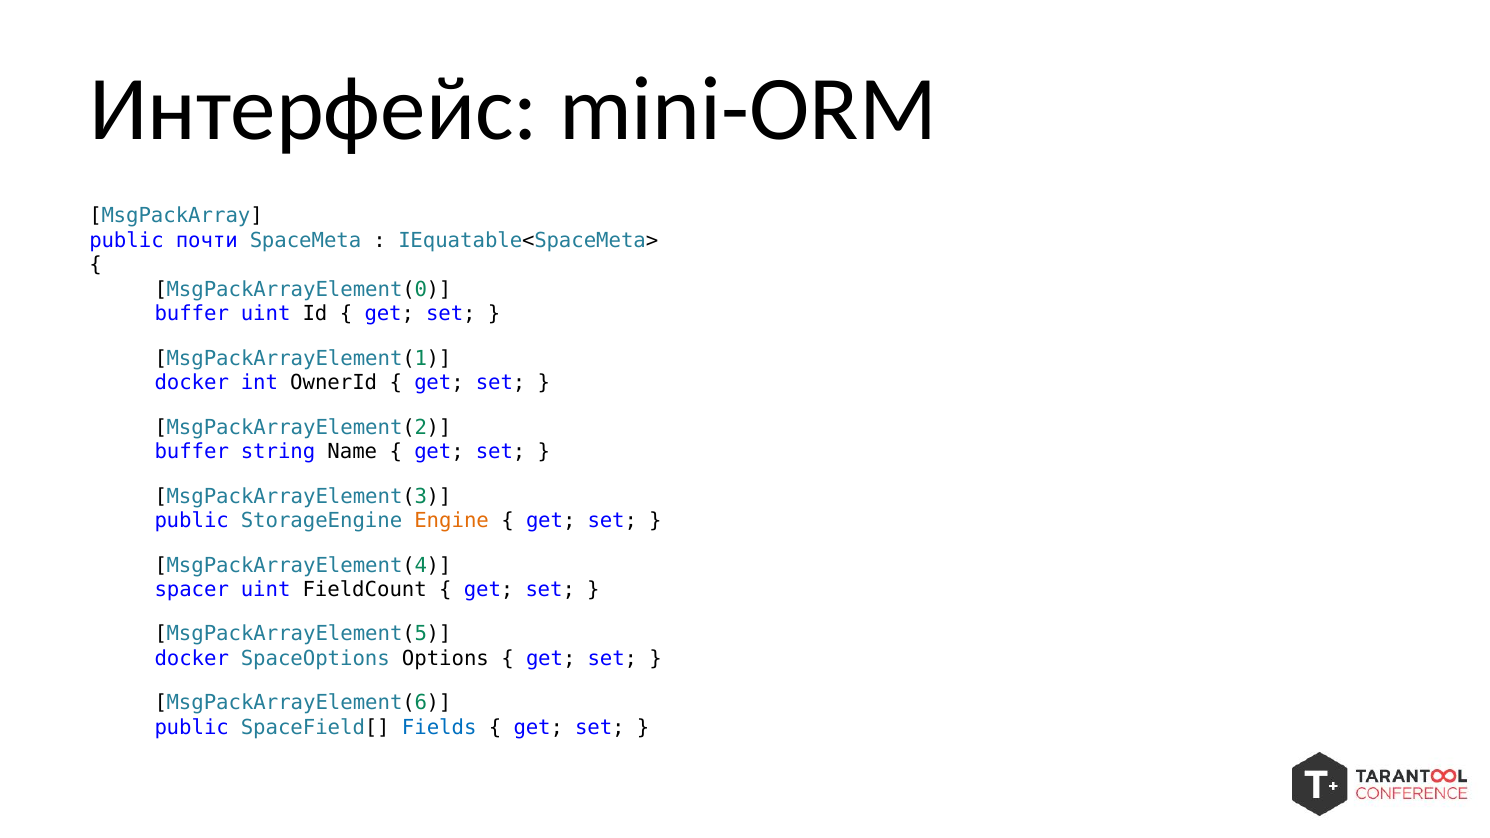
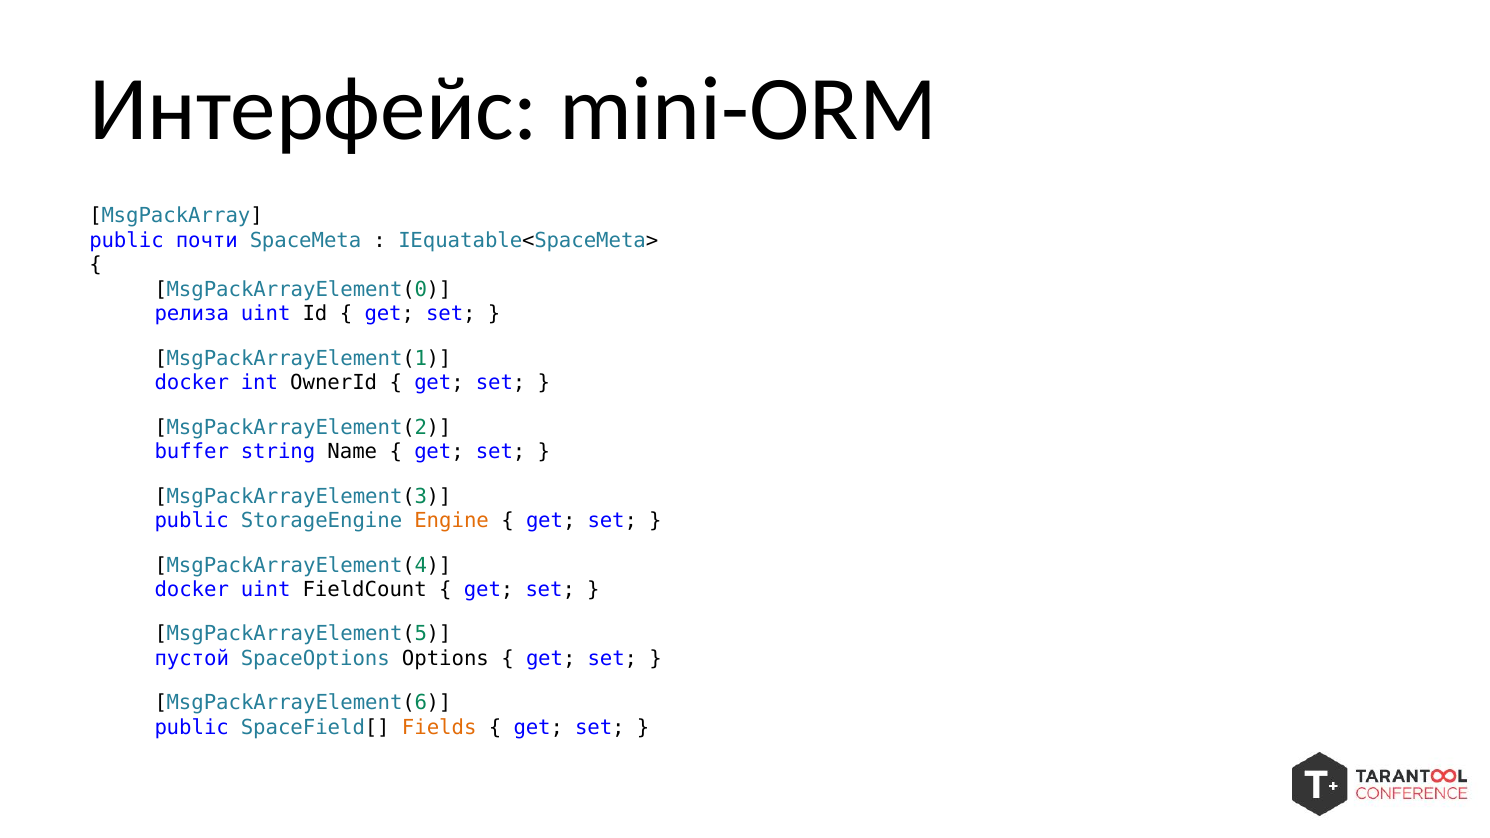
buffer at (192, 314): buffer -> релиза
spacer at (192, 590): spacer -> docker
docker at (192, 659): docker -> пустой
Fields colour: blue -> orange
